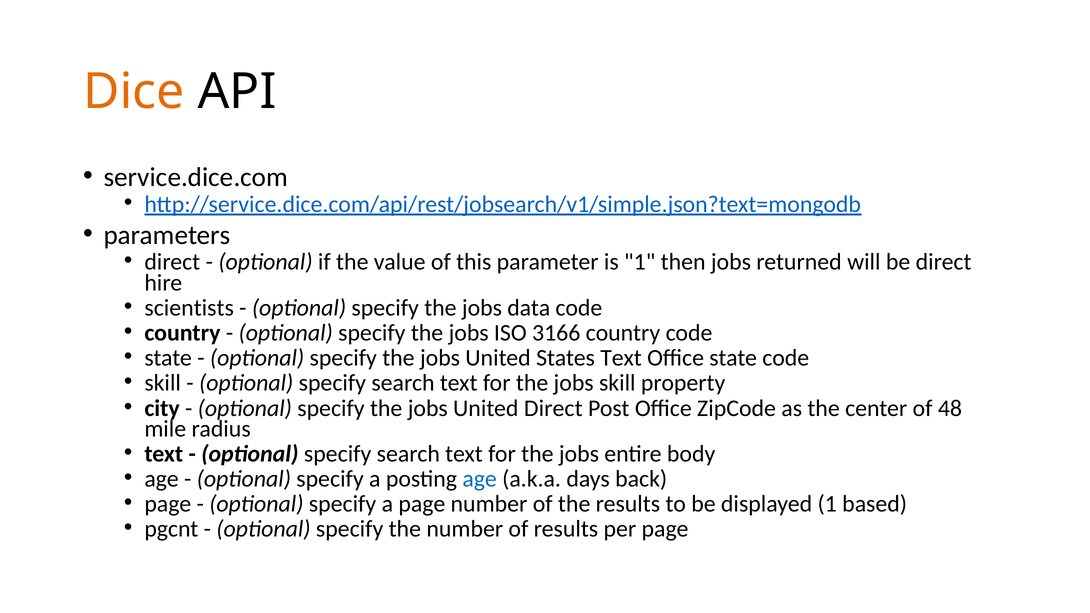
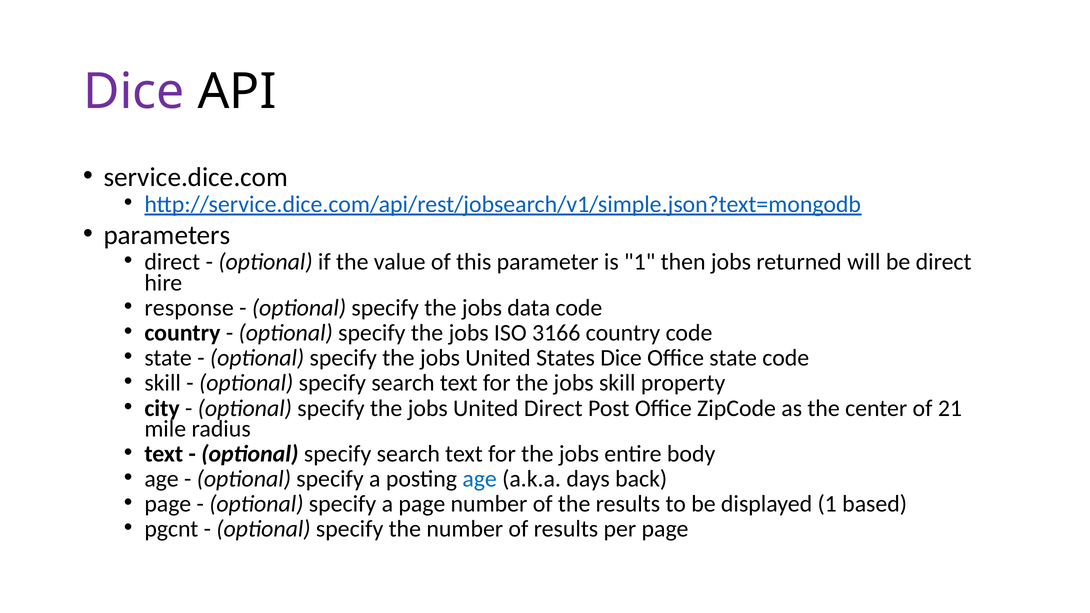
Dice at (134, 92) colour: orange -> purple
scientists: scientists -> response
States Text: Text -> Dice
48: 48 -> 21
